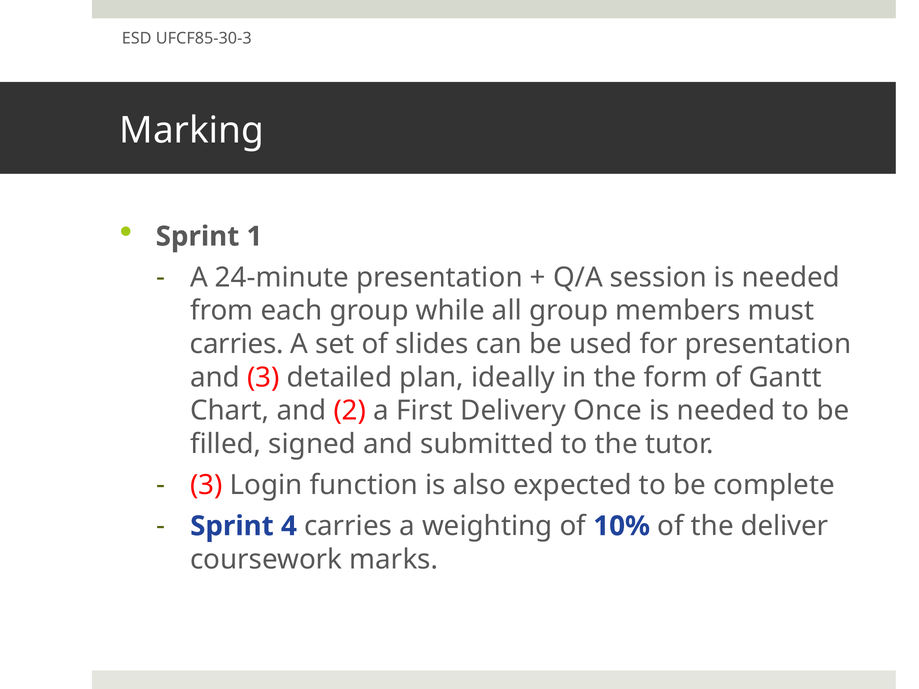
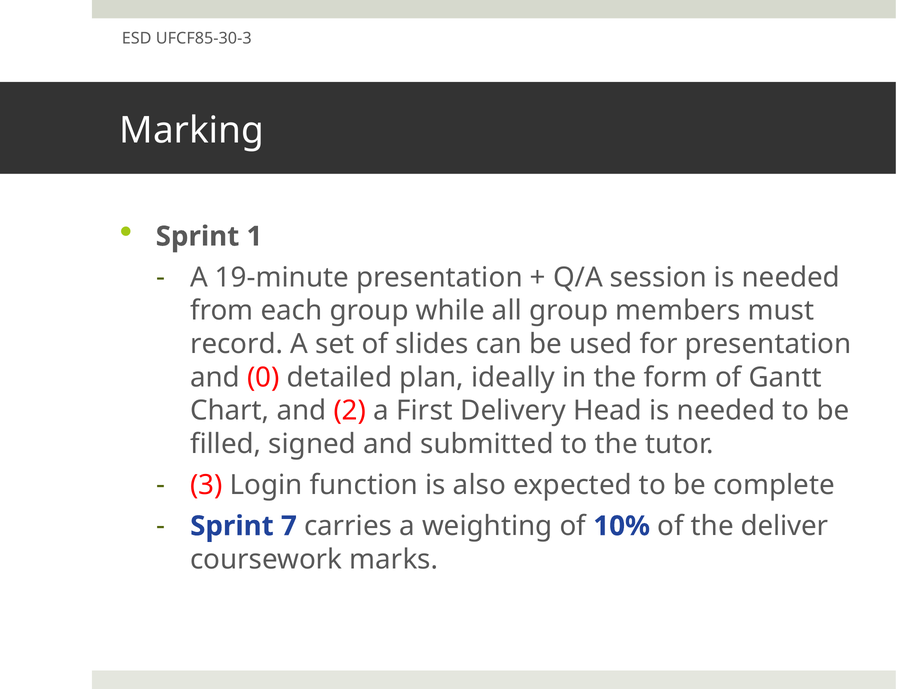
24-minute: 24-minute -> 19-minute
carries at (237, 344): carries -> record
and 3: 3 -> 0
Once: Once -> Head
4: 4 -> 7
